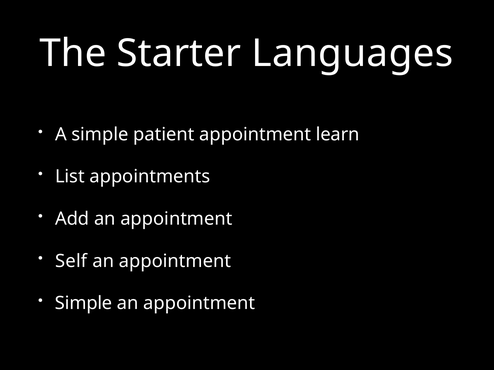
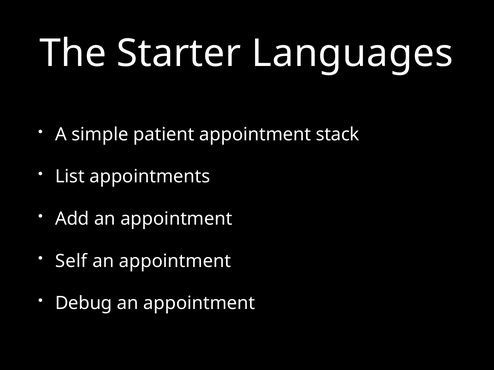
learn: learn -> stack
Simple at (84, 304): Simple -> Debug
